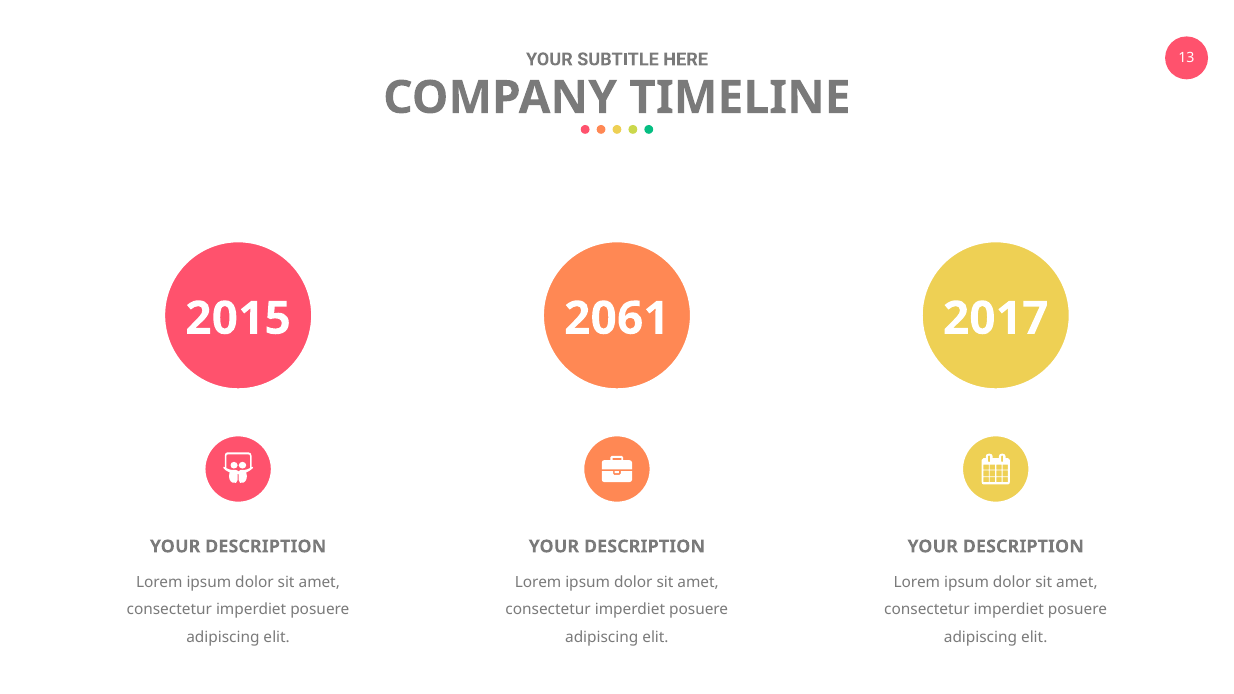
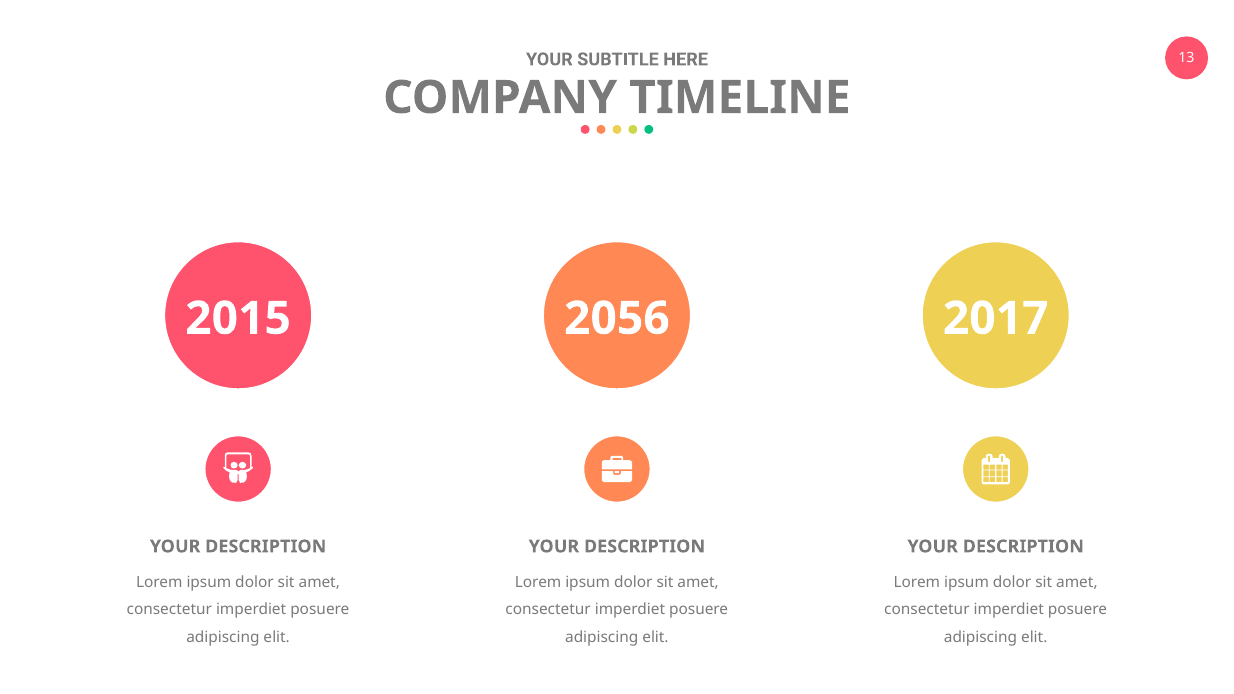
2061: 2061 -> 2056
